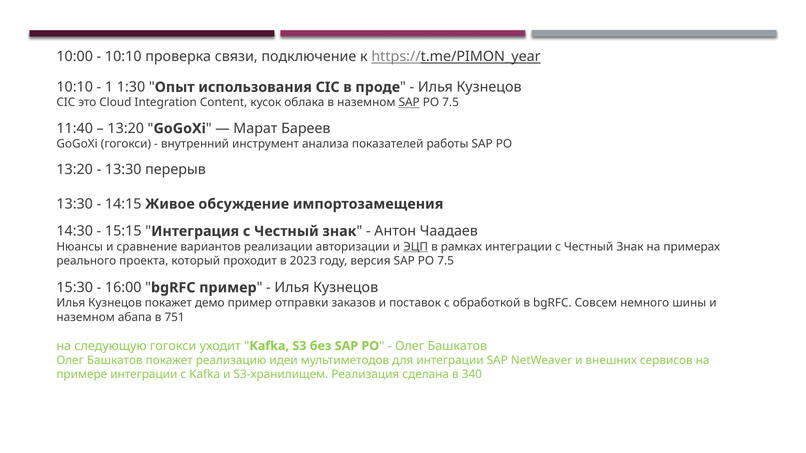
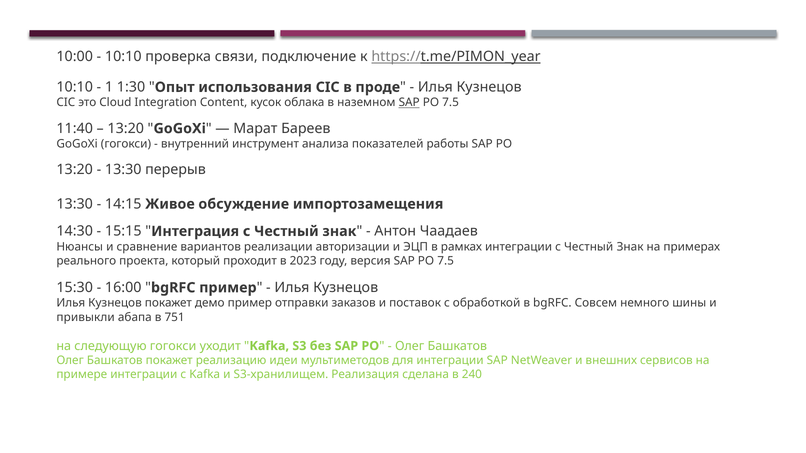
ЭЦП underline: present -> none
наземном at (86, 317): наземном -> привыкли
340: 340 -> 240
